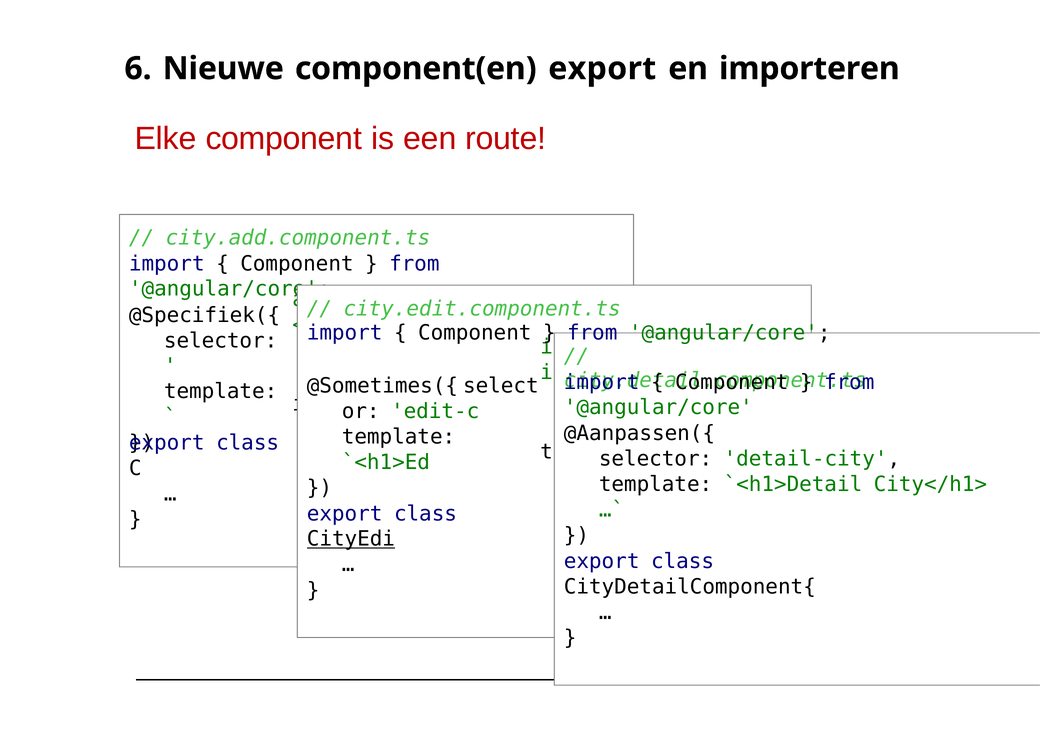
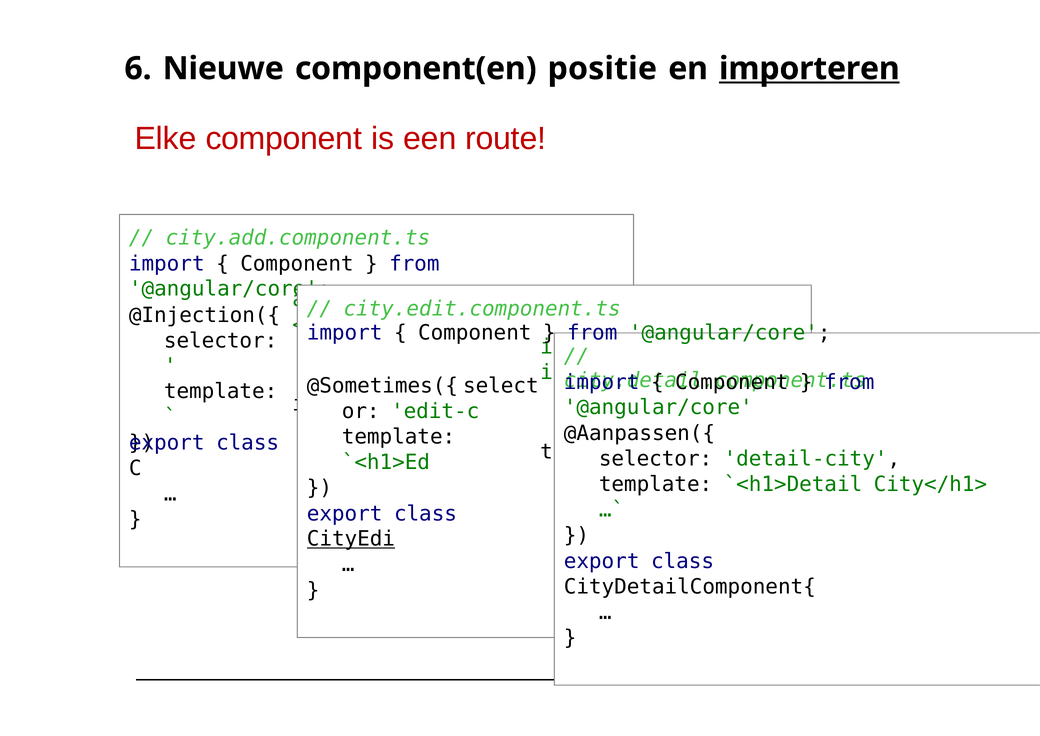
component(en export: export -> positie
importeren underline: none -> present
@Specifiek({: @Specifiek({ -> @Injection({
